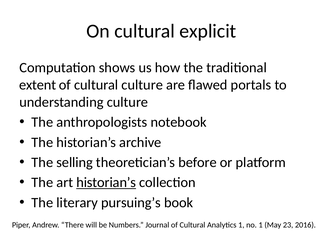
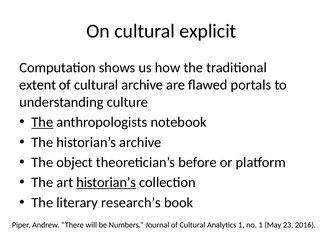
cultural culture: culture -> archive
The at (42, 122) underline: none -> present
selling: selling -> object
pursuing’s: pursuing’s -> research’s
